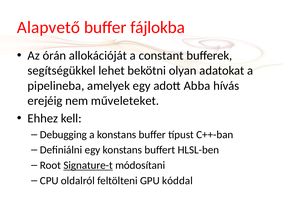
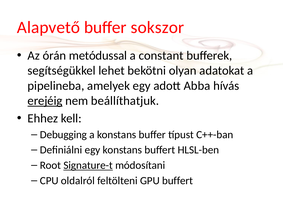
fájlokba: fájlokba -> sokszor
allokációját: allokációját -> metódussal
erejéig underline: none -> present
műveleteket: műveleteket -> beállíthatjuk
GPU kóddal: kóddal -> buffert
